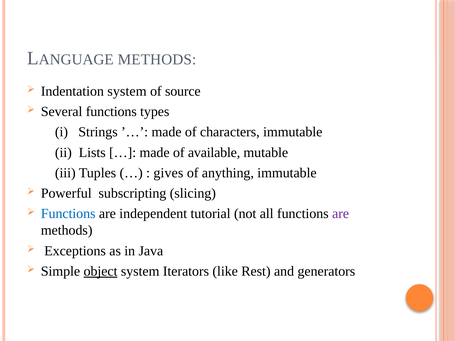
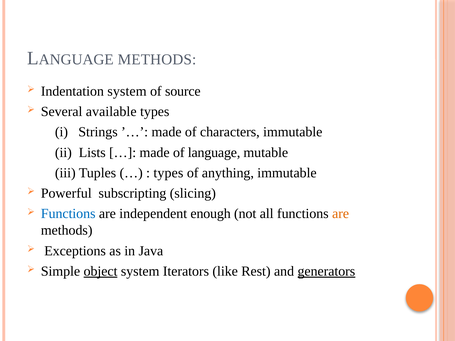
Several functions: functions -> available
available: available -> language
gives at (168, 173): gives -> types
tutorial: tutorial -> enough
are at (341, 214) colour: purple -> orange
generators underline: none -> present
